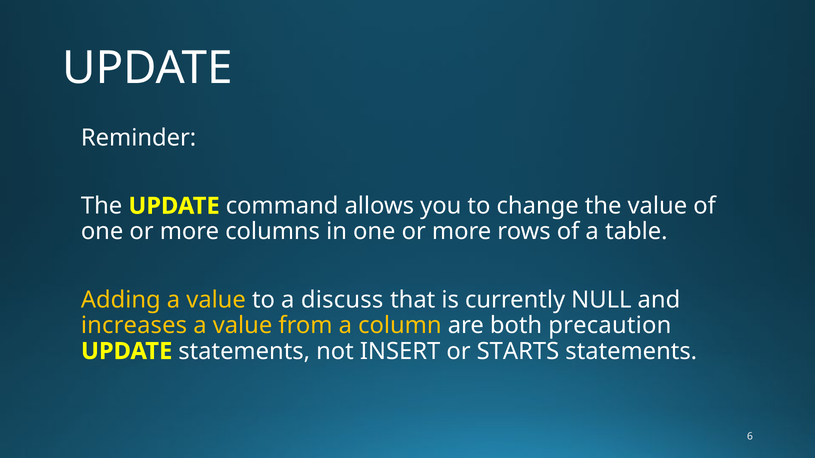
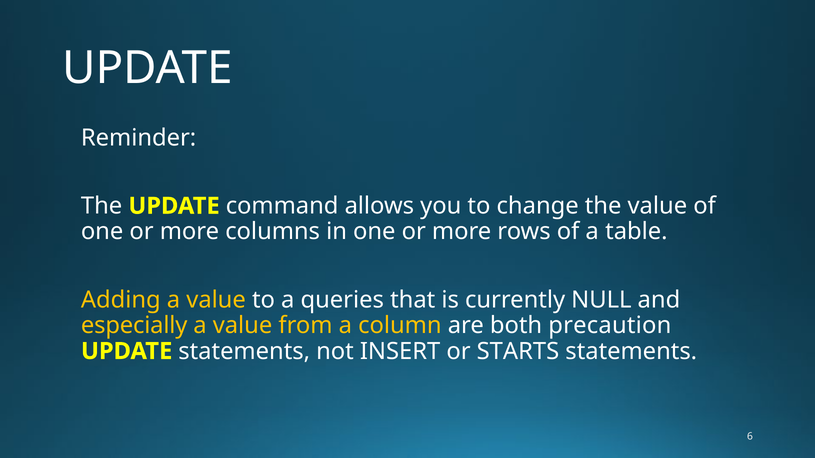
discuss: discuss -> queries
increases: increases -> especially
